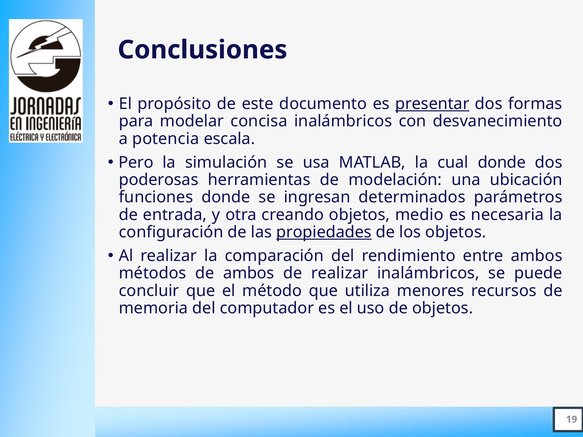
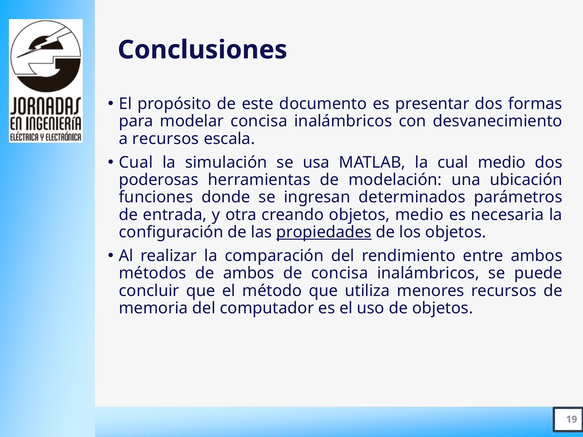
presentar underline: present -> none
a potencia: potencia -> recursos
Pero at (136, 162): Pero -> Cual
cual donde: donde -> medio
de realizar: realizar -> concisa
